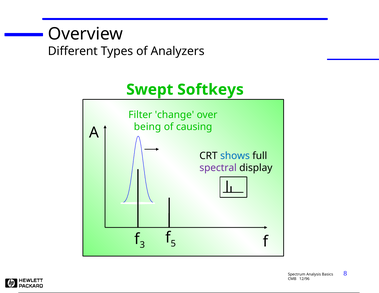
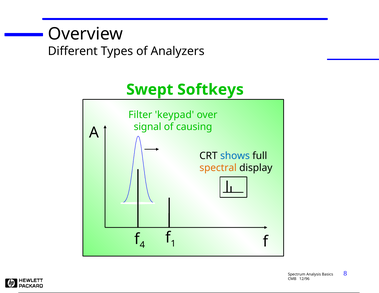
change: change -> keypad
being: being -> signal
spectral colour: purple -> orange
3: 3 -> 4
5: 5 -> 1
